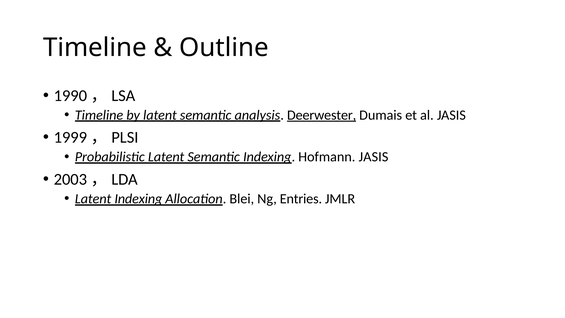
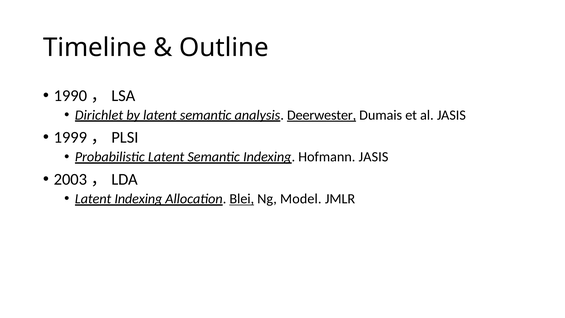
Timeline at (99, 115): Timeline -> Dirichlet
Blei underline: none -> present
Entries: Entries -> Model
